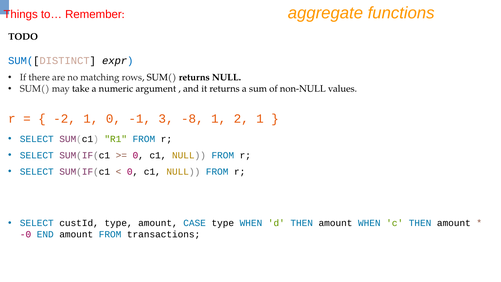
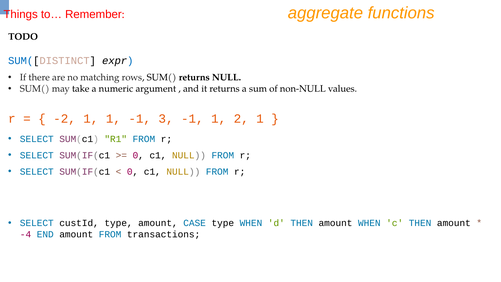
1 0: 0 -> 1
3 -8: -8 -> -1
-0: -0 -> -4
